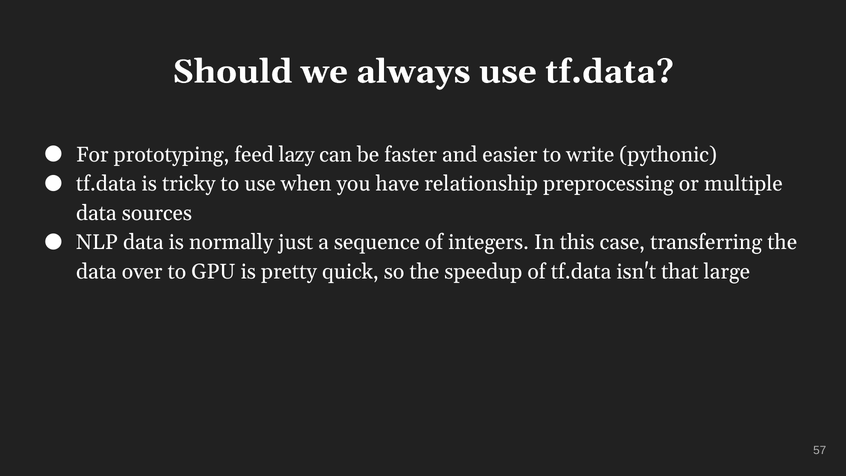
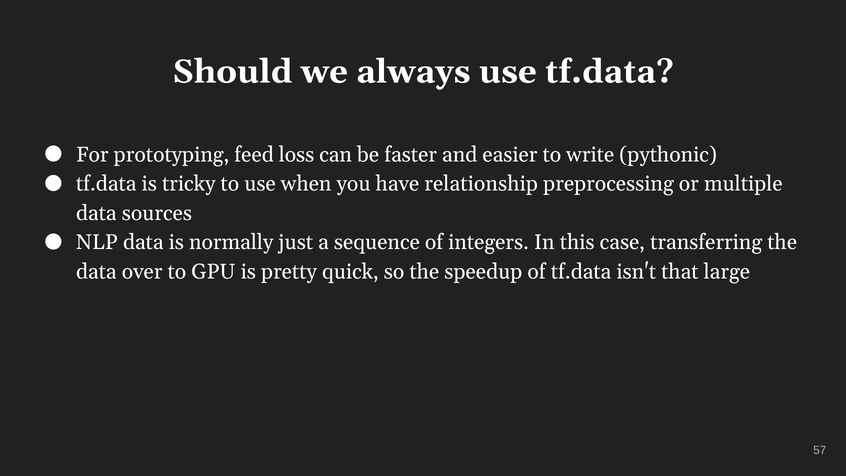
lazy: lazy -> loss
